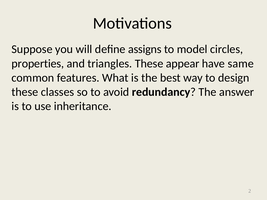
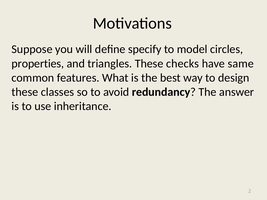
assigns: assigns -> specify
appear: appear -> checks
